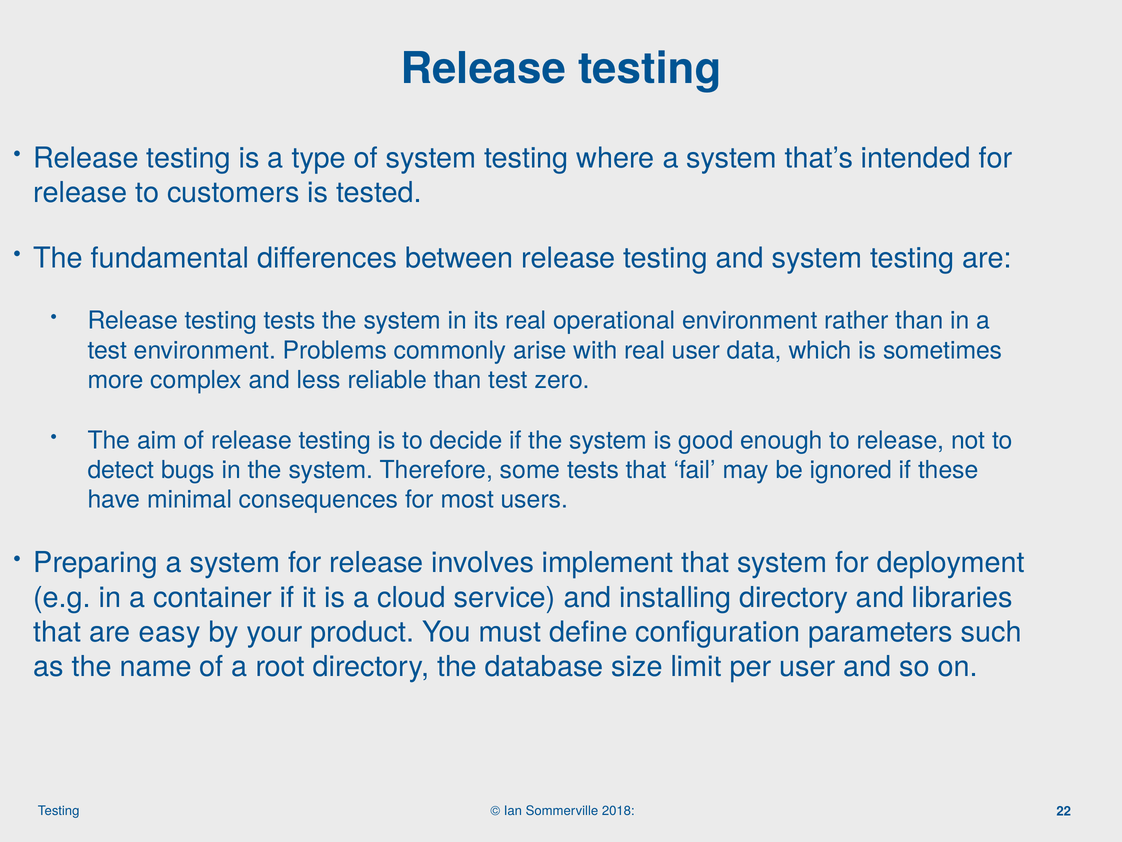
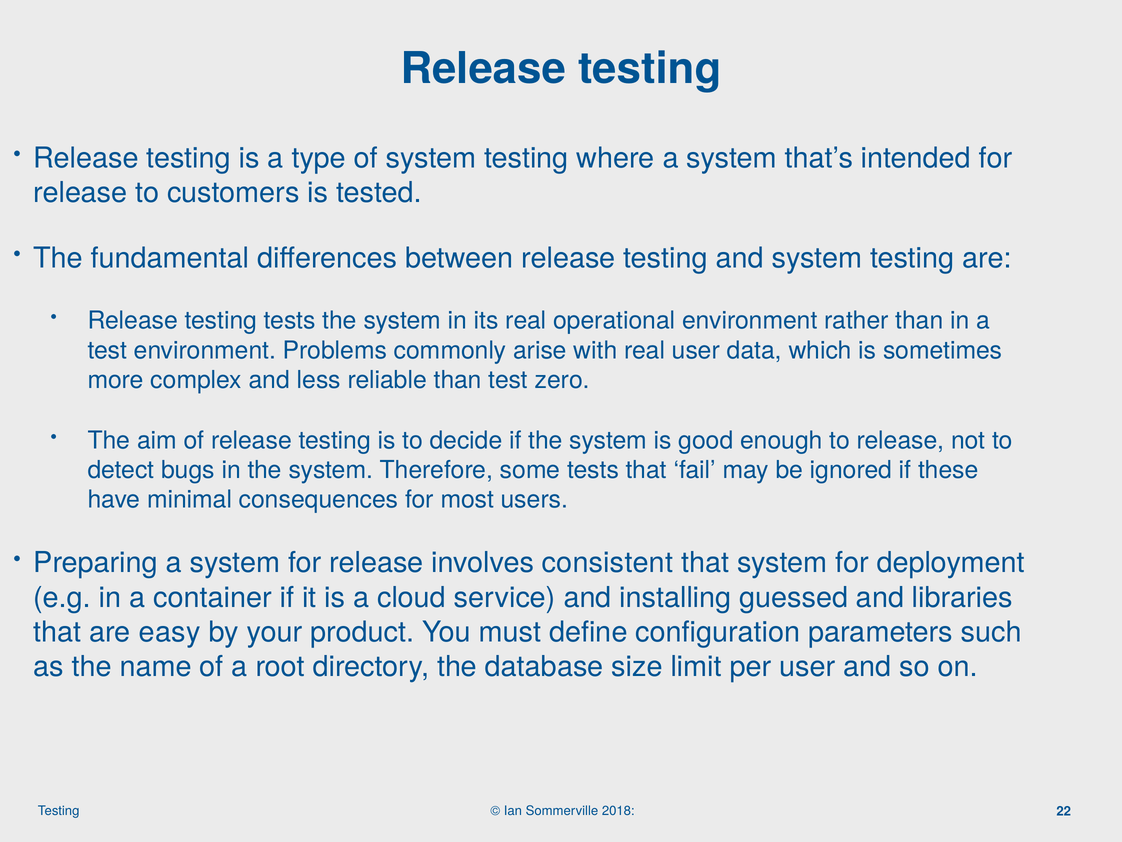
implement: implement -> consistent
installing directory: directory -> guessed
